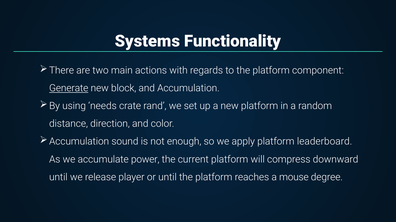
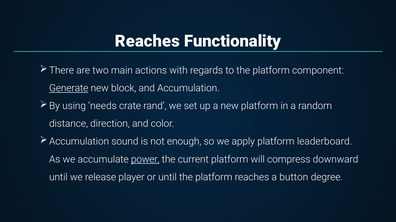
Systems at (147, 41): Systems -> Reaches
power underline: none -> present
mouse: mouse -> button
